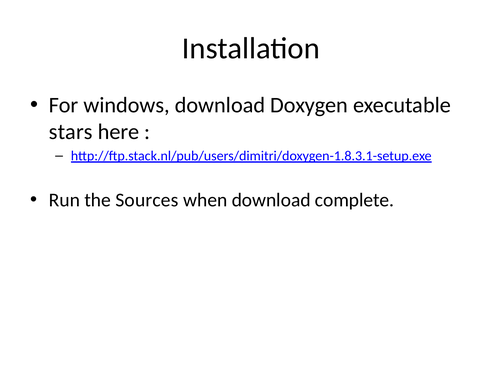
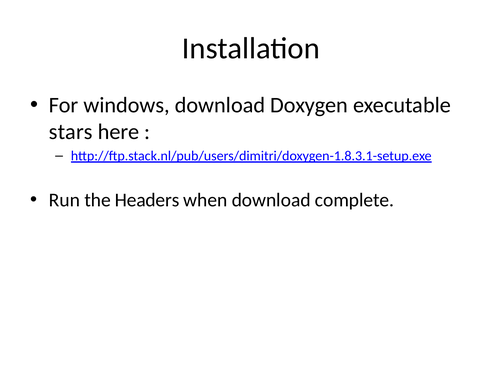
Sources: Sources -> Headers
